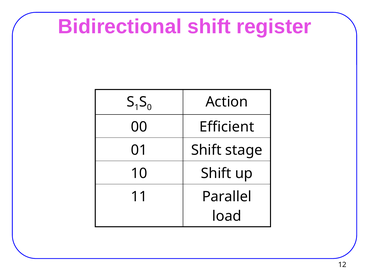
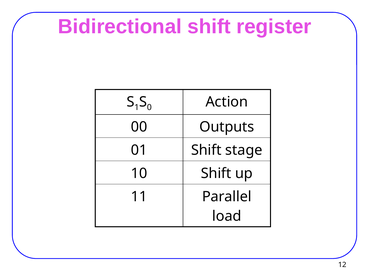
Efficient: Efficient -> Outputs
